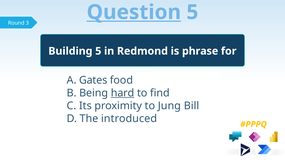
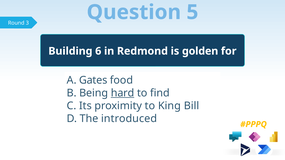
Question underline: present -> none
Building 5: 5 -> 6
phrase: phrase -> golden
Jung: Jung -> King
